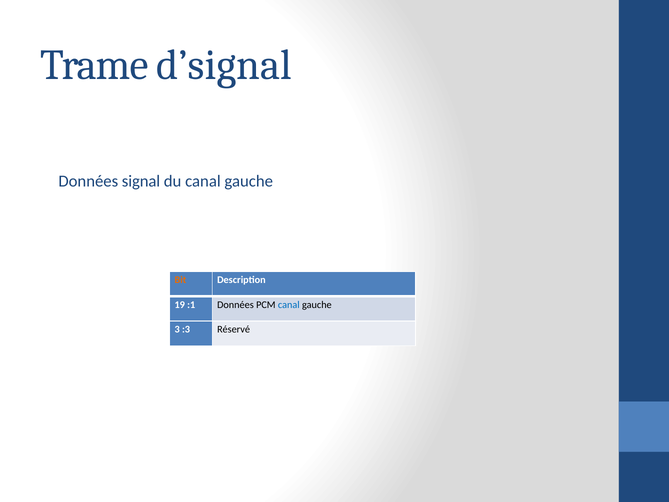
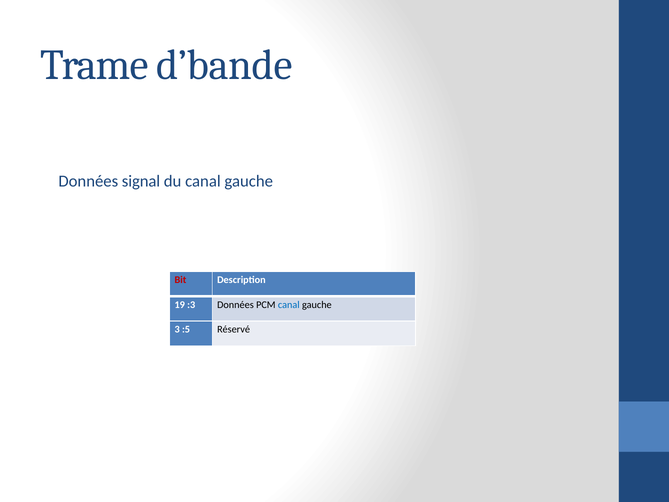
d’signal: d’signal -> d’bande
Bit colour: orange -> red
:1: :1 -> :3
:3: :3 -> :5
